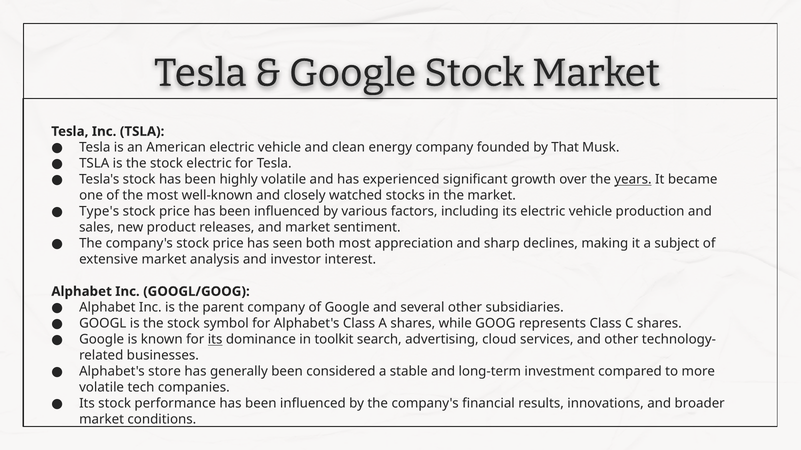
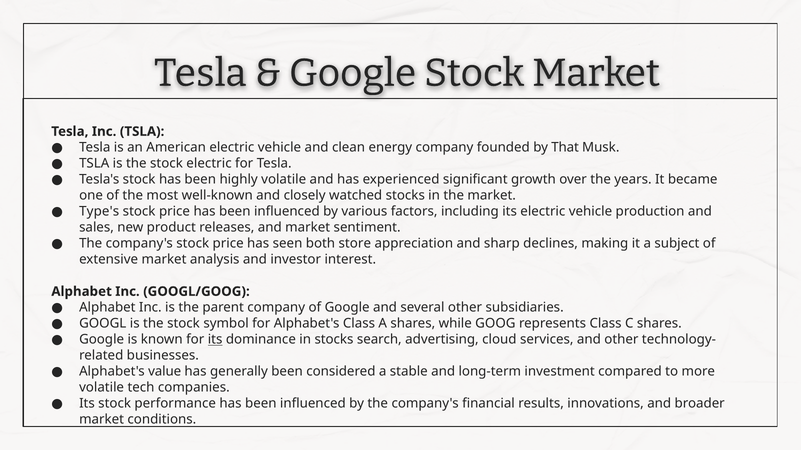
years underline: present -> none
both most: most -> store
in toolkit: toolkit -> stocks
store: store -> value
